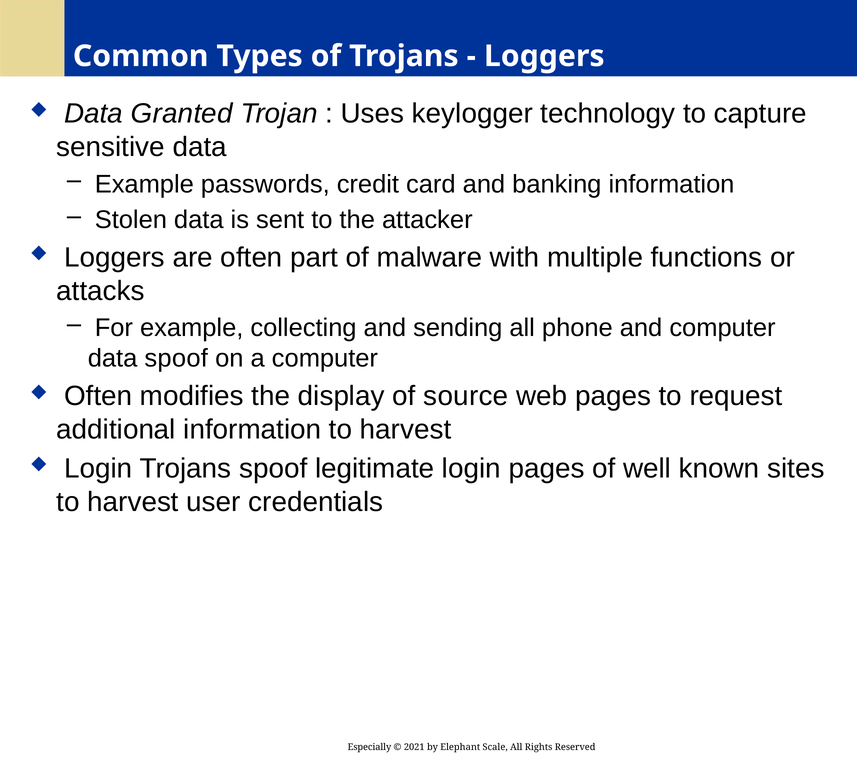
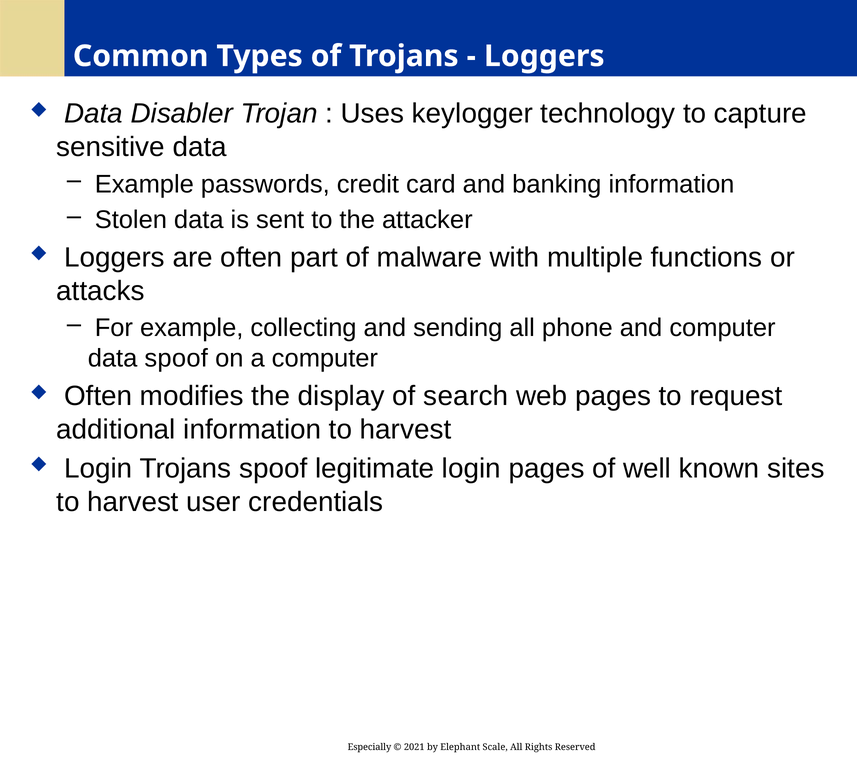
Granted: Granted -> Disabler
source: source -> search
